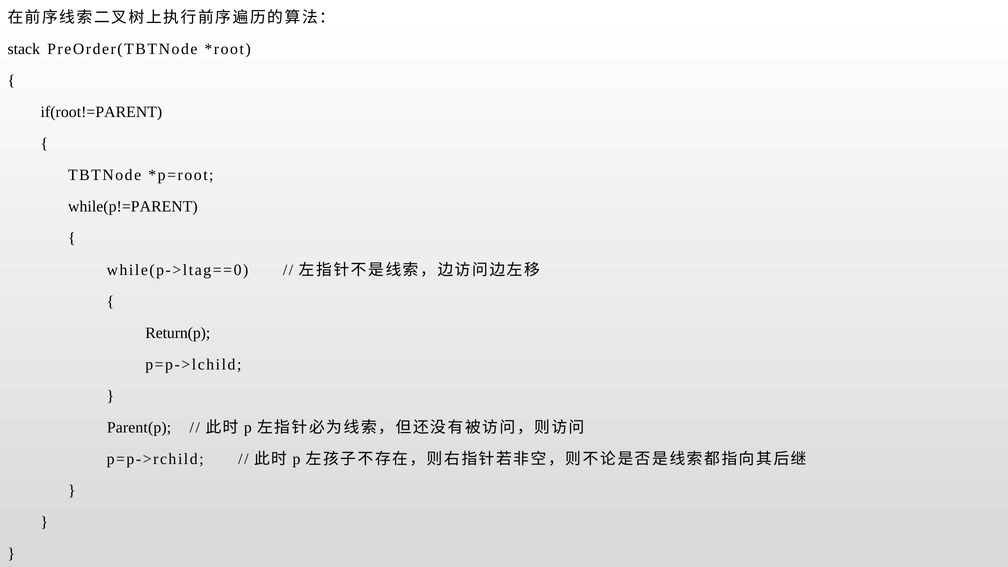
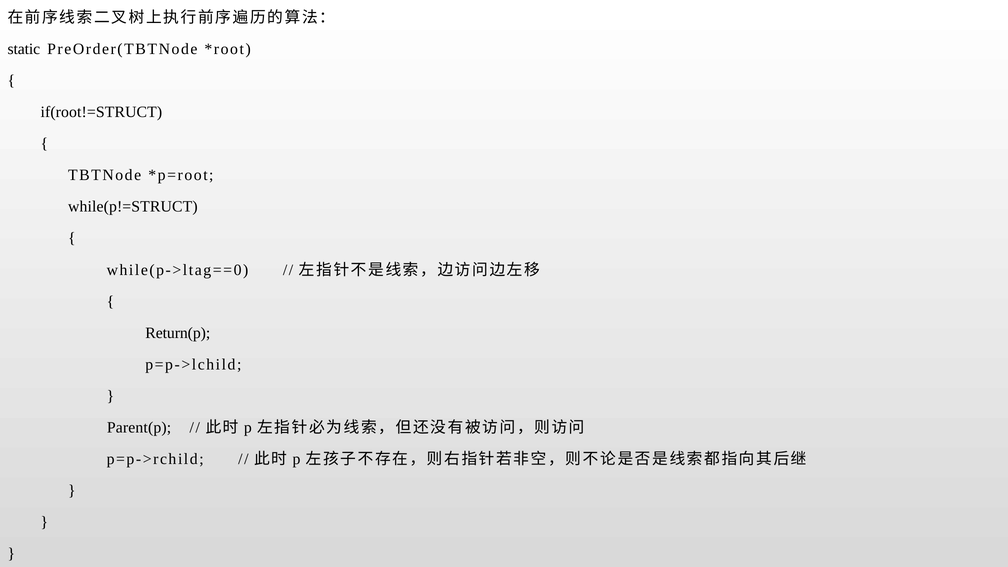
stack: stack -> static
if(root!=PARENT: if(root!=PARENT -> if(root!=STRUCT
while(p!=PARENT: while(p!=PARENT -> while(p!=STRUCT
